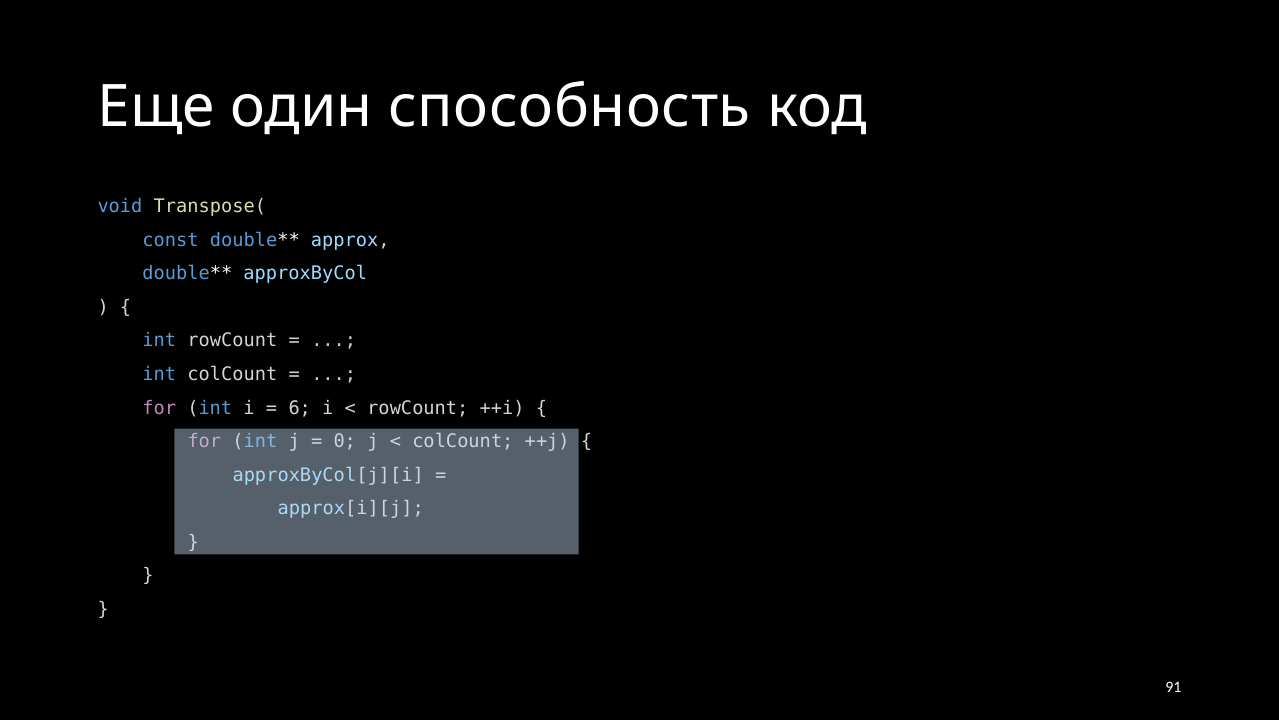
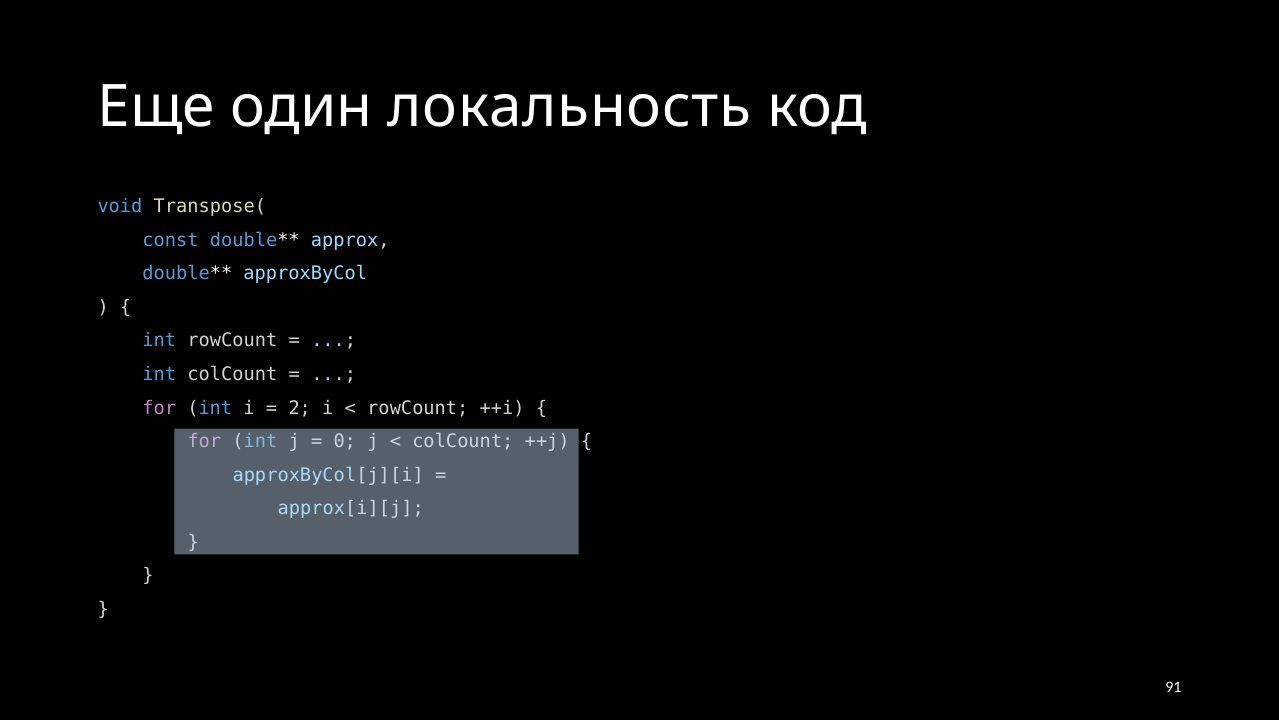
способность: способность -> локальность
6: 6 -> 2
